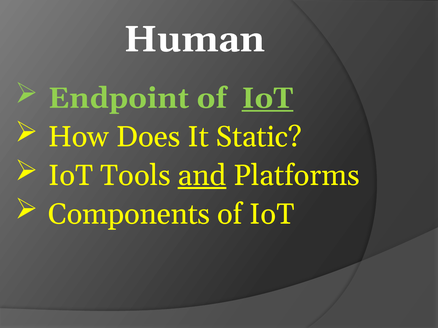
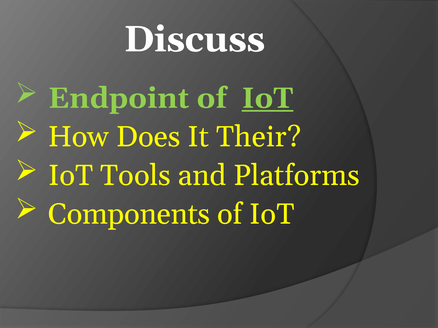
Human: Human -> Discuss
Static: Static -> Their
and underline: present -> none
